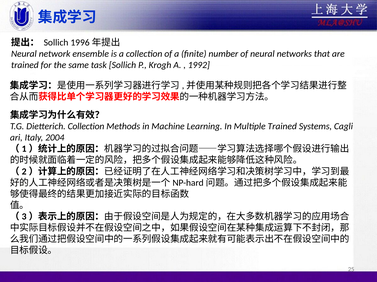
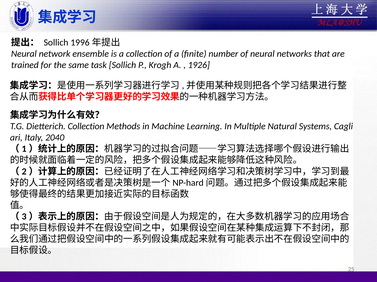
1992: 1992 -> 1926
Multiple Trained: Trained -> Natural
2004: 2004 -> 2040
